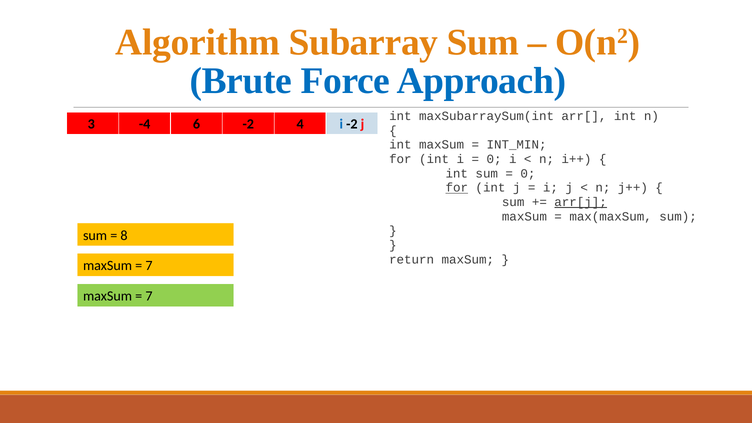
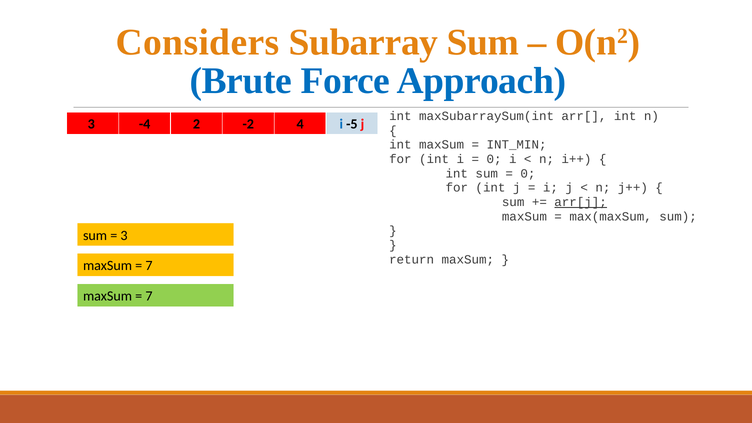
Algorithm: Algorithm -> Considers
6: 6 -> 2
i -2: -2 -> -5
for at (457, 188) underline: present -> none
8 at (124, 235): 8 -> 3
